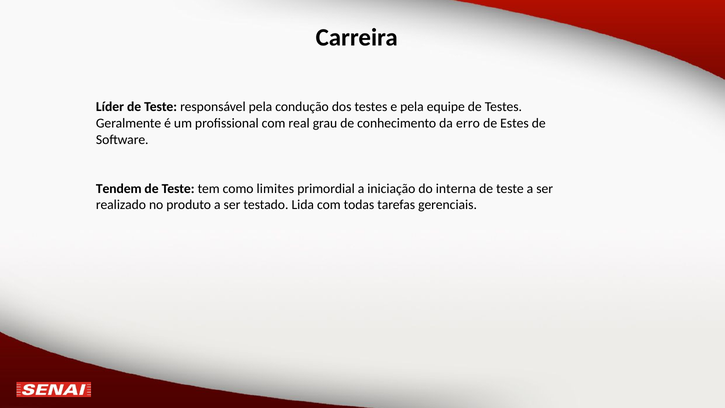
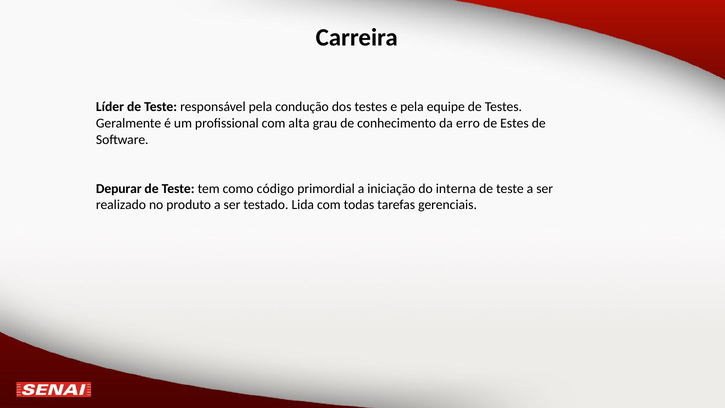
real: real -> alta
Tendem: Tendem -> Depurar
limites: limites -> código
